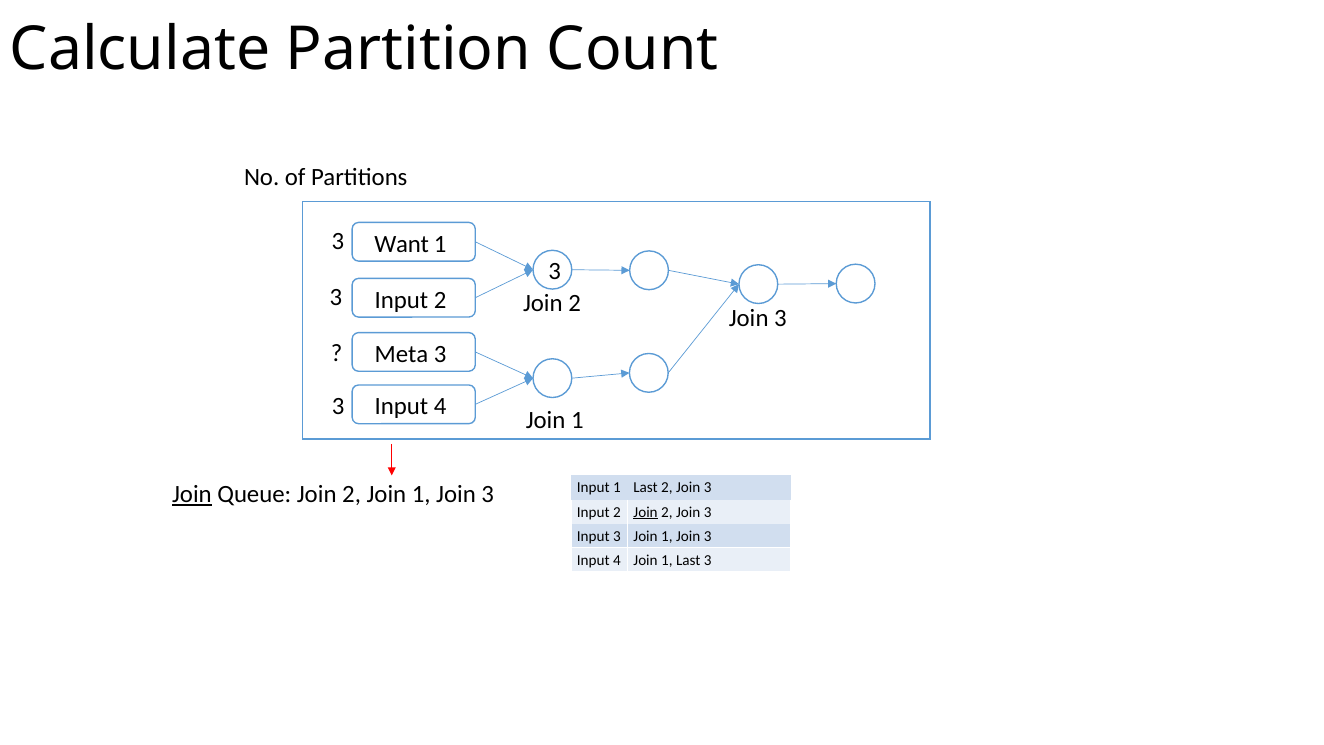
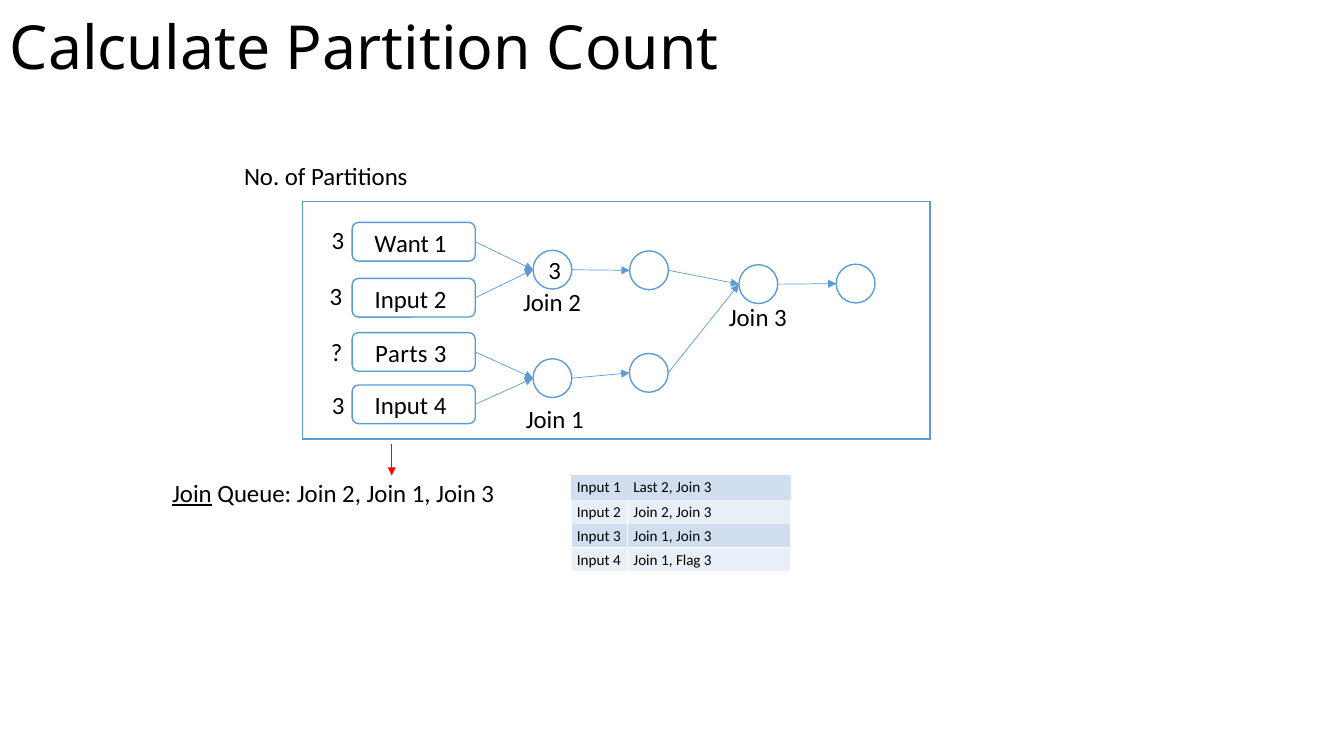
Meta: Meta -> Parts
Join at (646, 512) underline: present -> none
Join 1 Last: Last -> Flag
